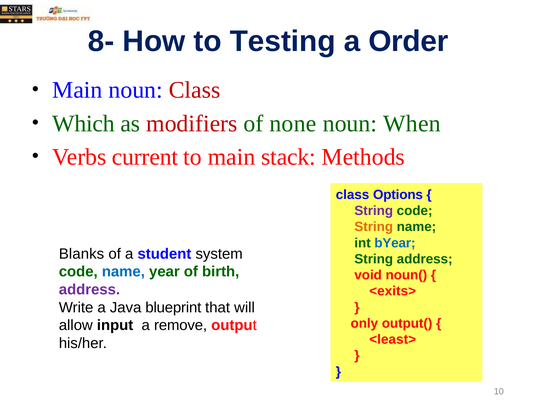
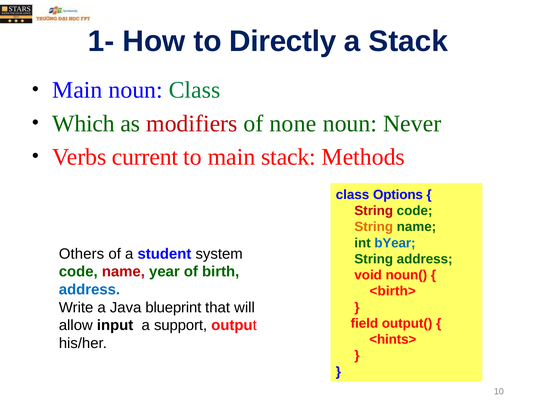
8-: 8- -> 1-
Testing: Testing -> Directly
a Order: Order -> Stack
Class at (195, 90) colour: red -> green
When: When -> Never
String at (374, 211) colour: purple -> red
Blanks: Blanks -> Others
name at (123, 272) colour: blue -> red
address at (89, 290) colour: purple -> blue
<exits>: <exits> -> <birth>
only: only -> field
remove: remove -> support
<least>: <least> -> <hints>
